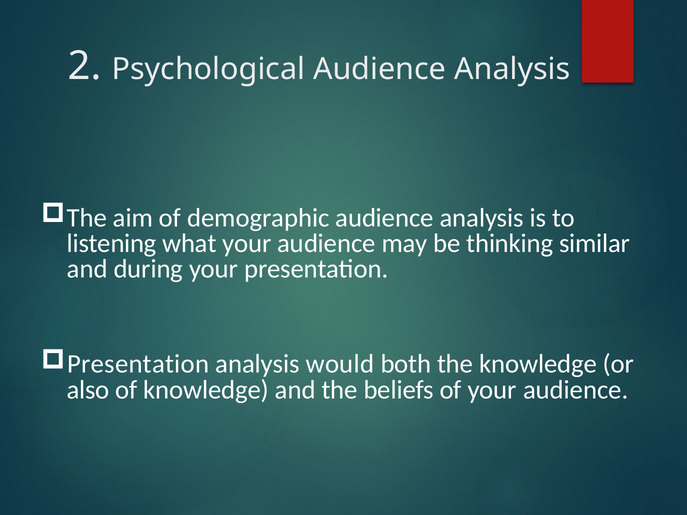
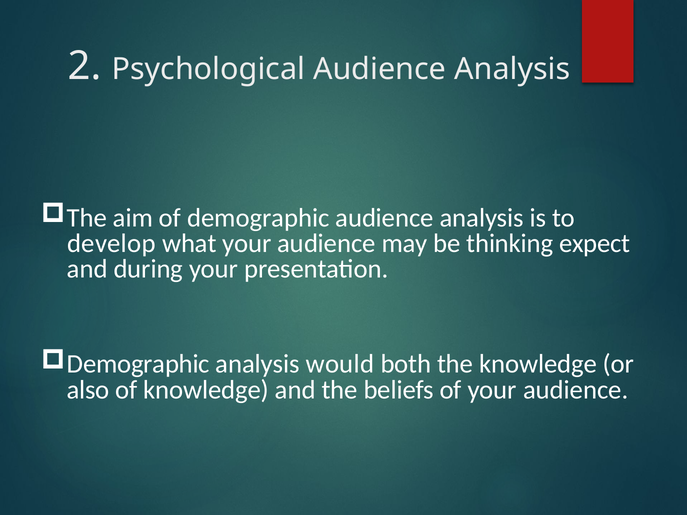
listening: listening -> develop
similar: similar -> expect
Presentation at (138, 364): Presentation -> Demographic
